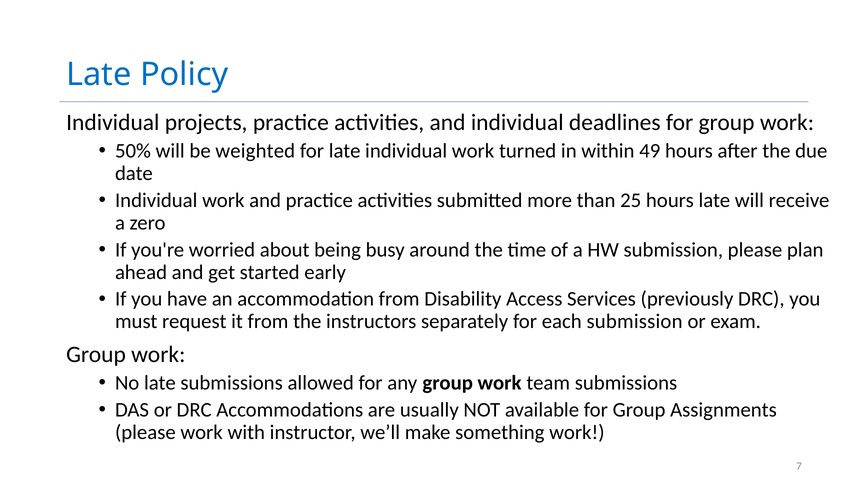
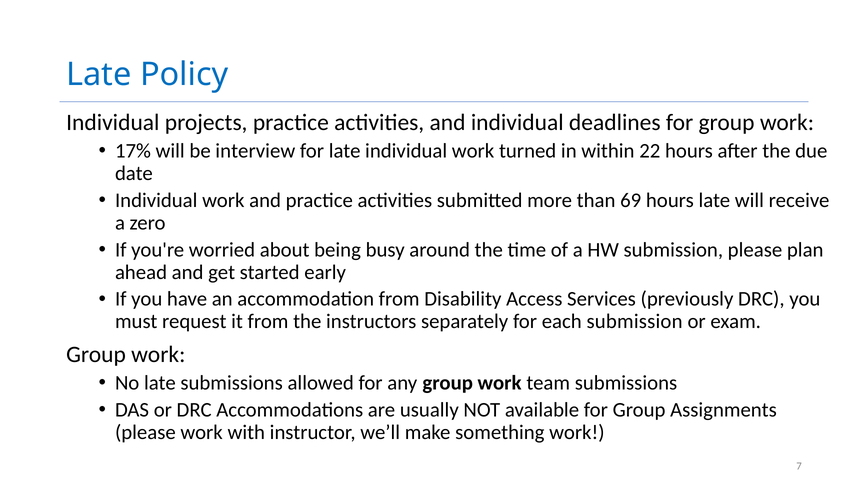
50%: 50% -> 17%
weighted: weighted -> interview
49: 49 -> 22
25: 25 -> 69
